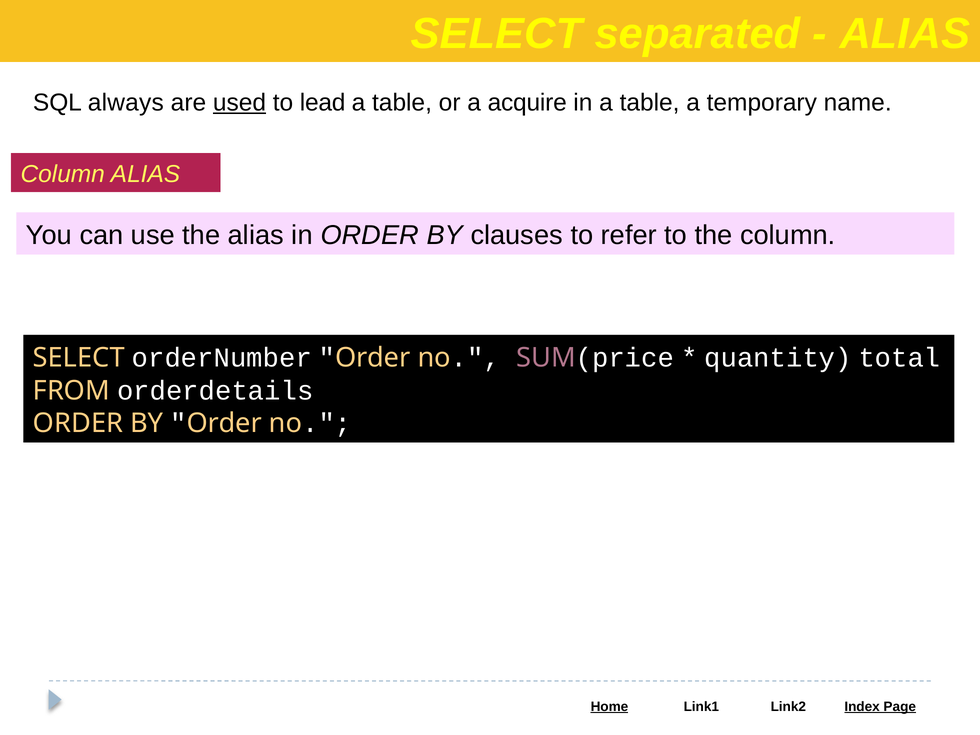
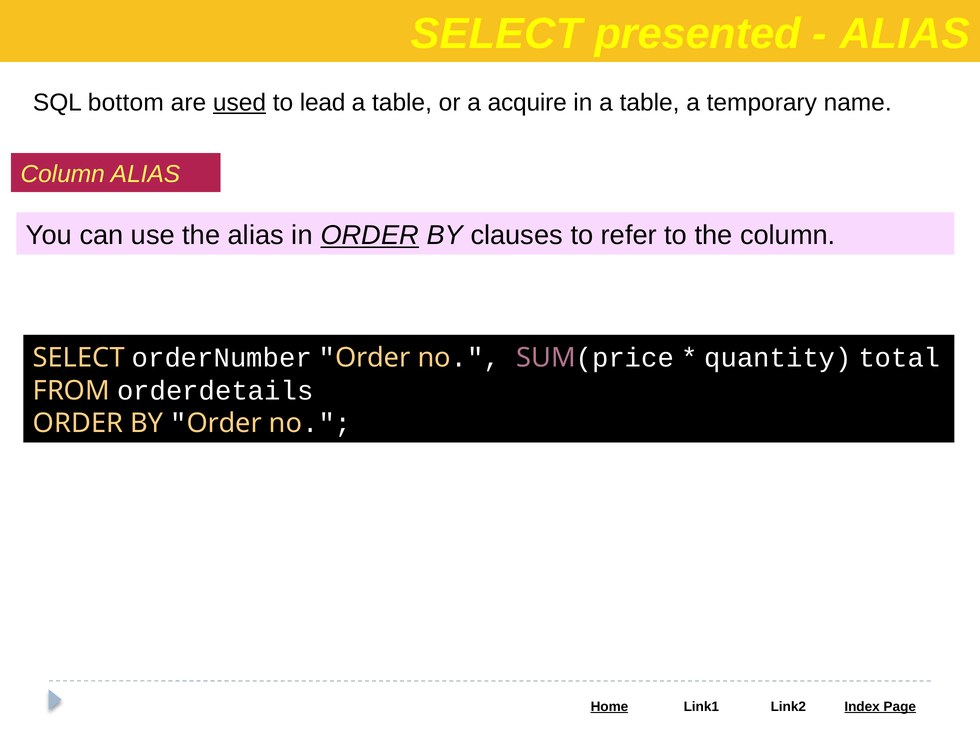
separated: separated -> presented
always: always -> bottom
ORDER at (370, 235) underline: none -> present
